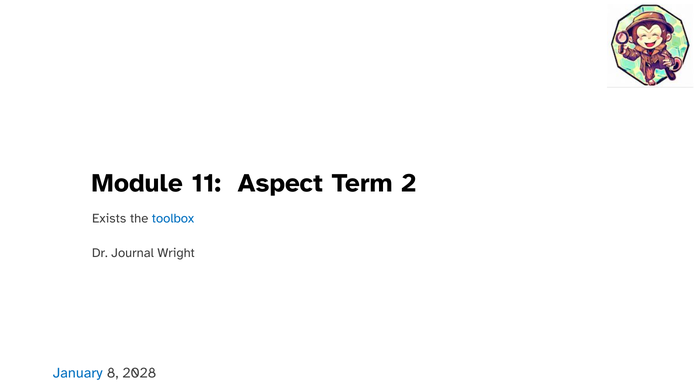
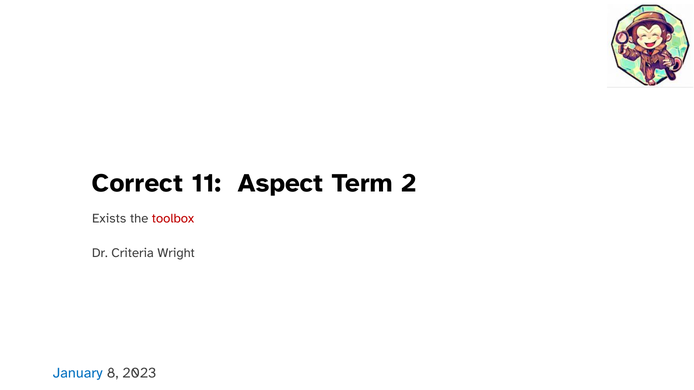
Module: Module -> Correct
toolbox colour: blue -> red
Journal: Journal -> Criteria
2028: 2028 -> 2023
